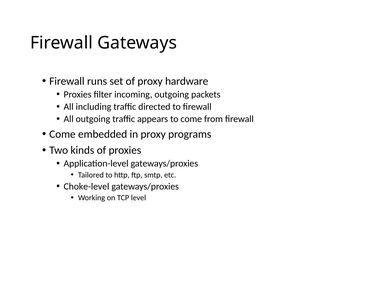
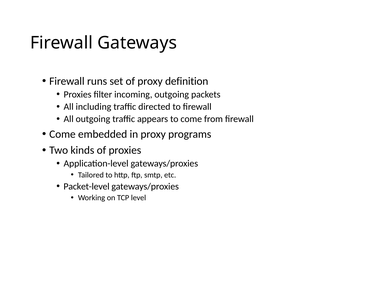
hardware: hardware -> definition
Choke-level: Choke-level -> Packet-level
